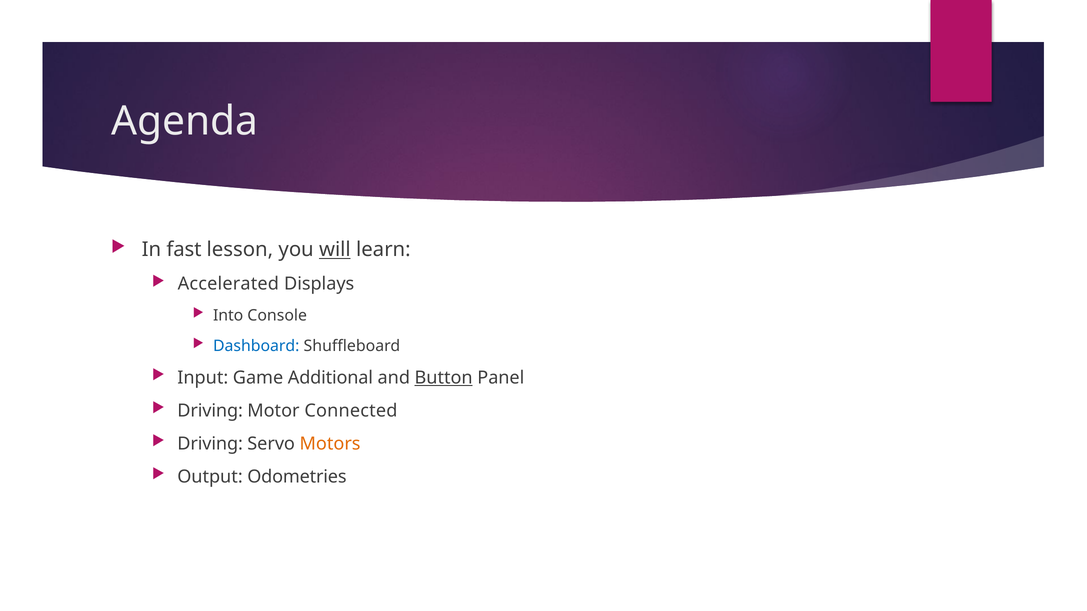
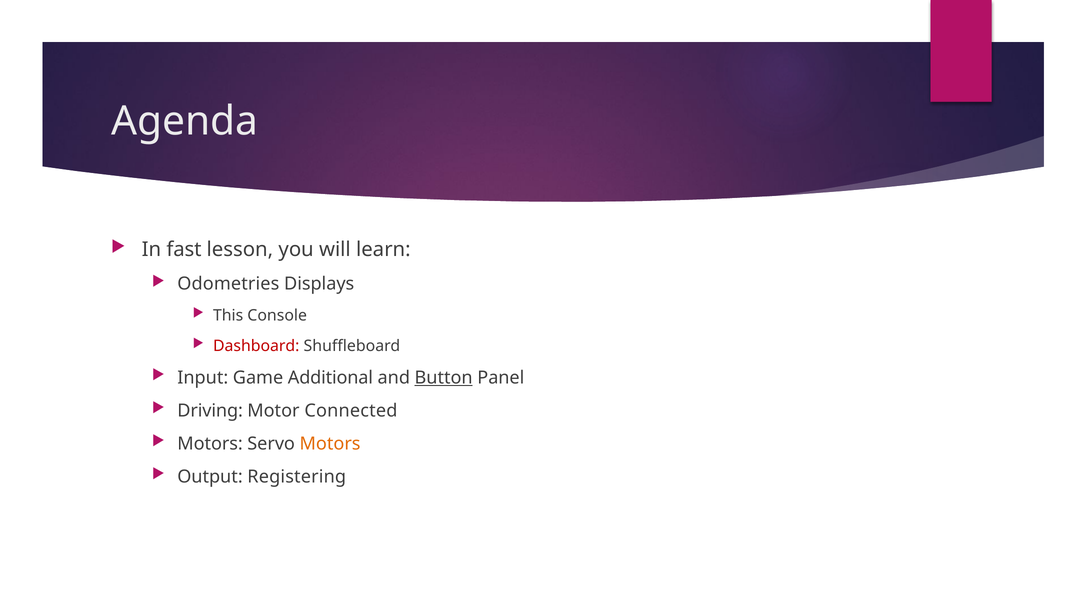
will underline: present -> none
Accelerated: Accelerated -> Odometries
Into: Into -> This
Dashboard colour: blue -> red
Driving at (210, 444): Driving -> Motors
Odometries: Odometries -> Registering
